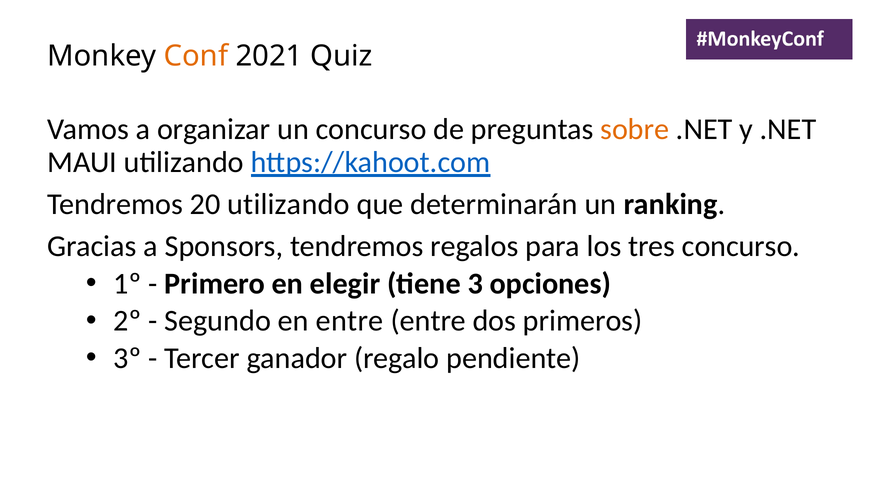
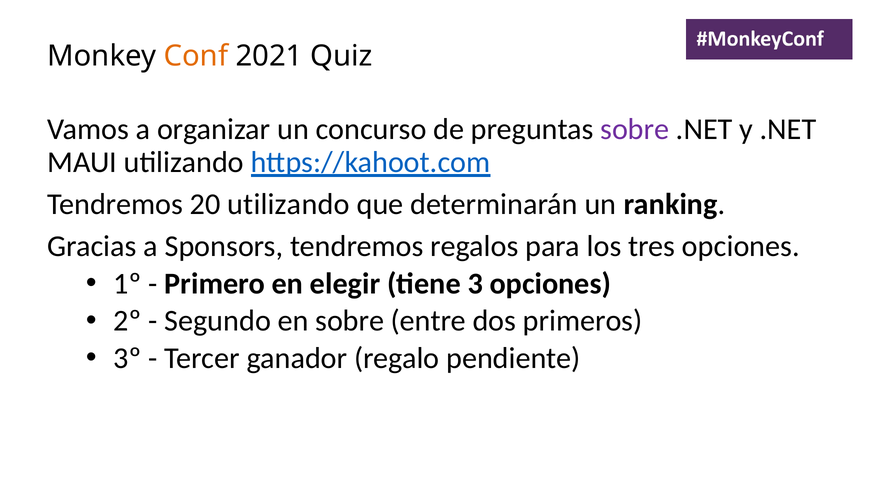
sobre at (635, 129) colour: orange -> purple
tres concurso: concurso -> opciones
en entre: entre -> sobre
